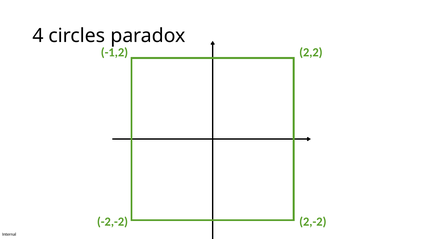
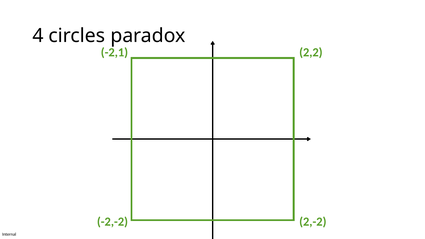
-1,2: -1,2 -> -2,1
